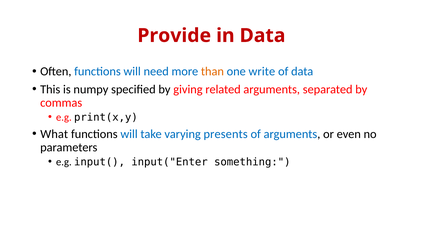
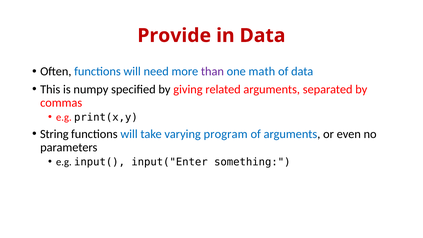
than colour: orange -> purple
write: write -> math
What: What -> String
presents: presents -> program
